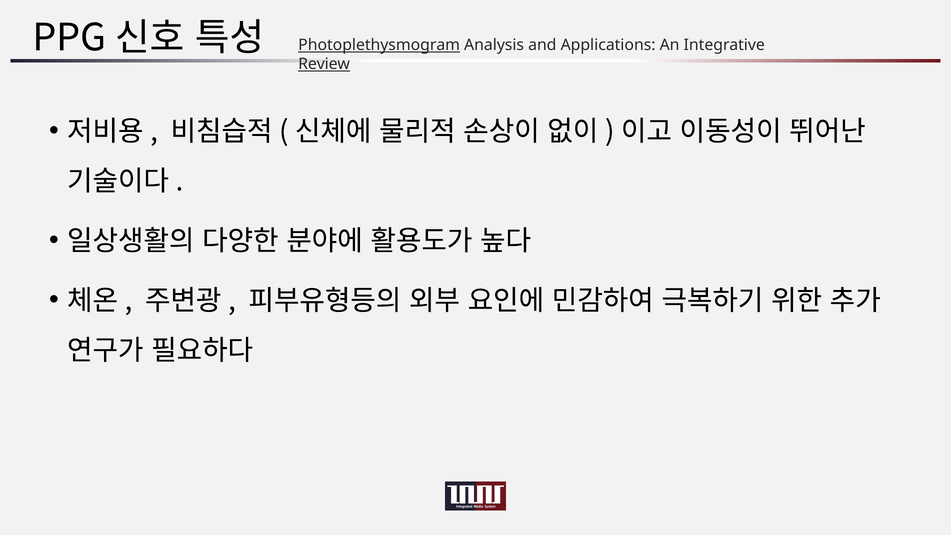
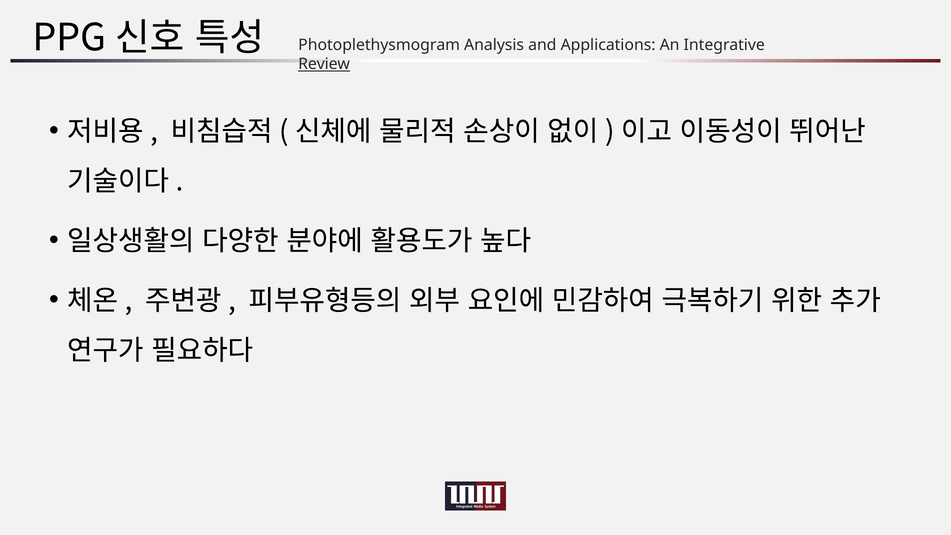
Photoplethysmogram underline: present -> none
